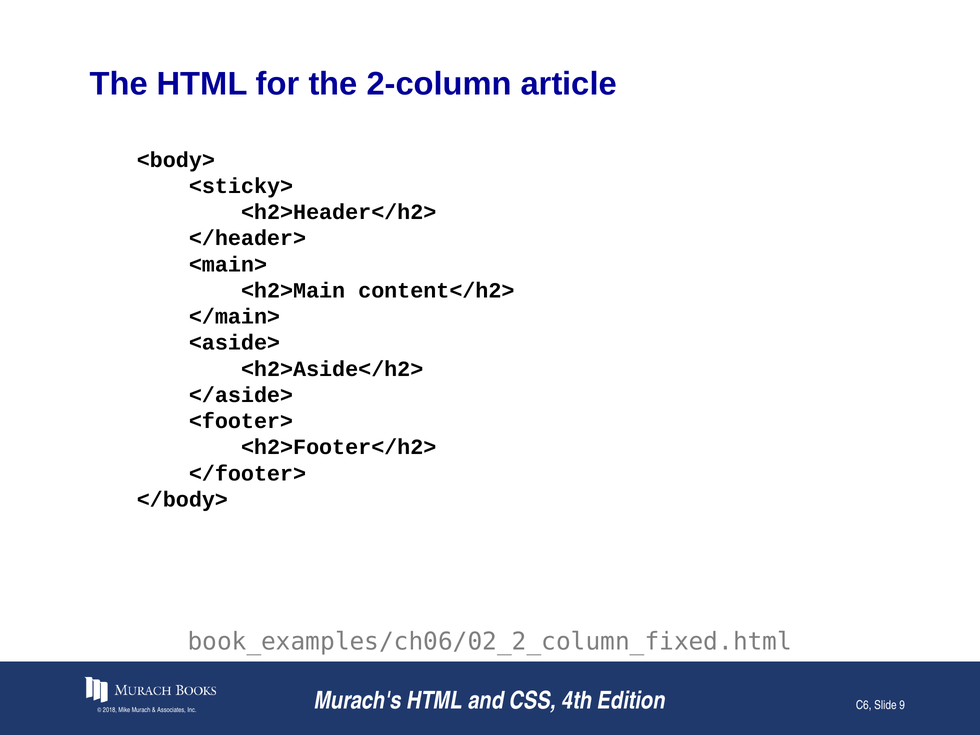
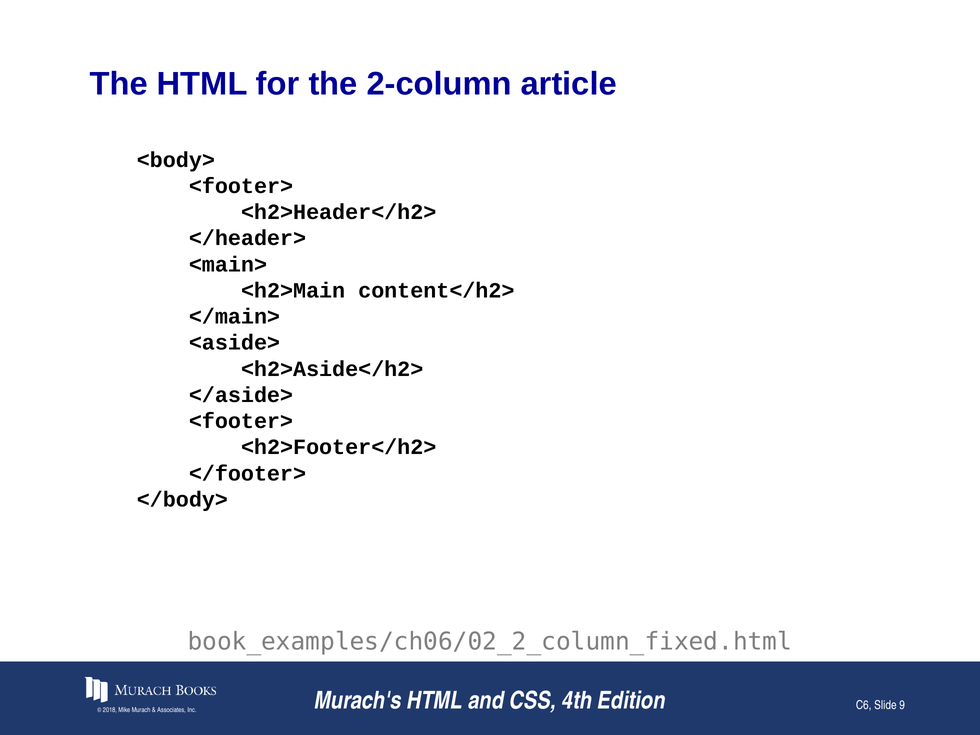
<sticky> at (241, 186): <sticky> -> <footer>
